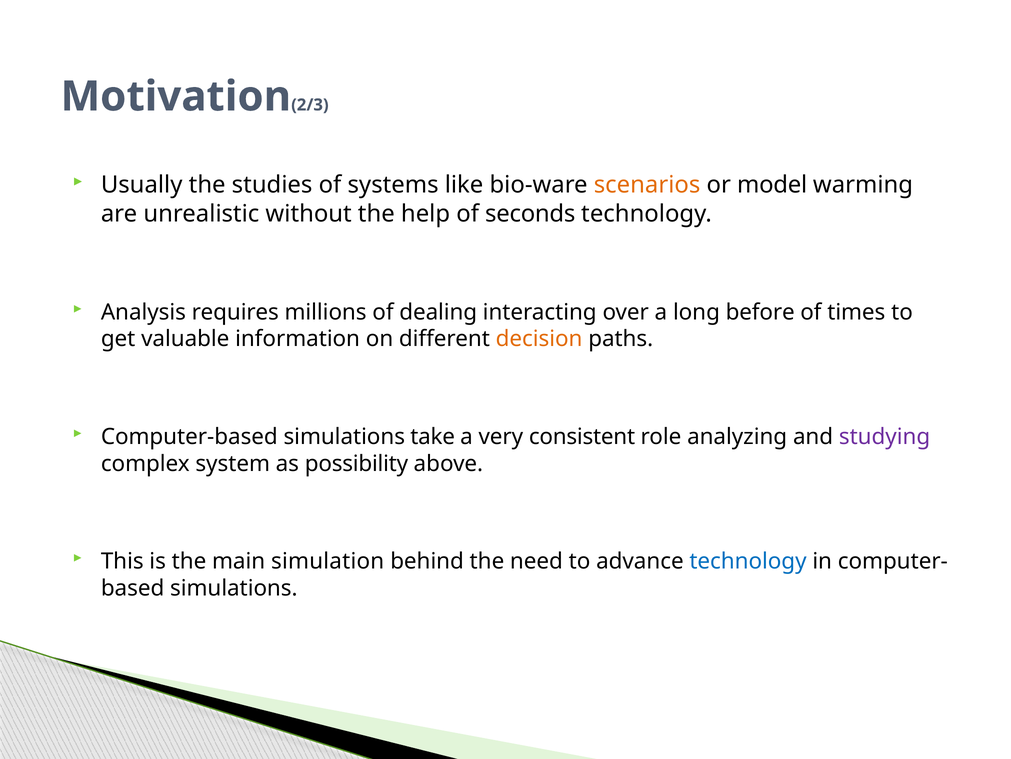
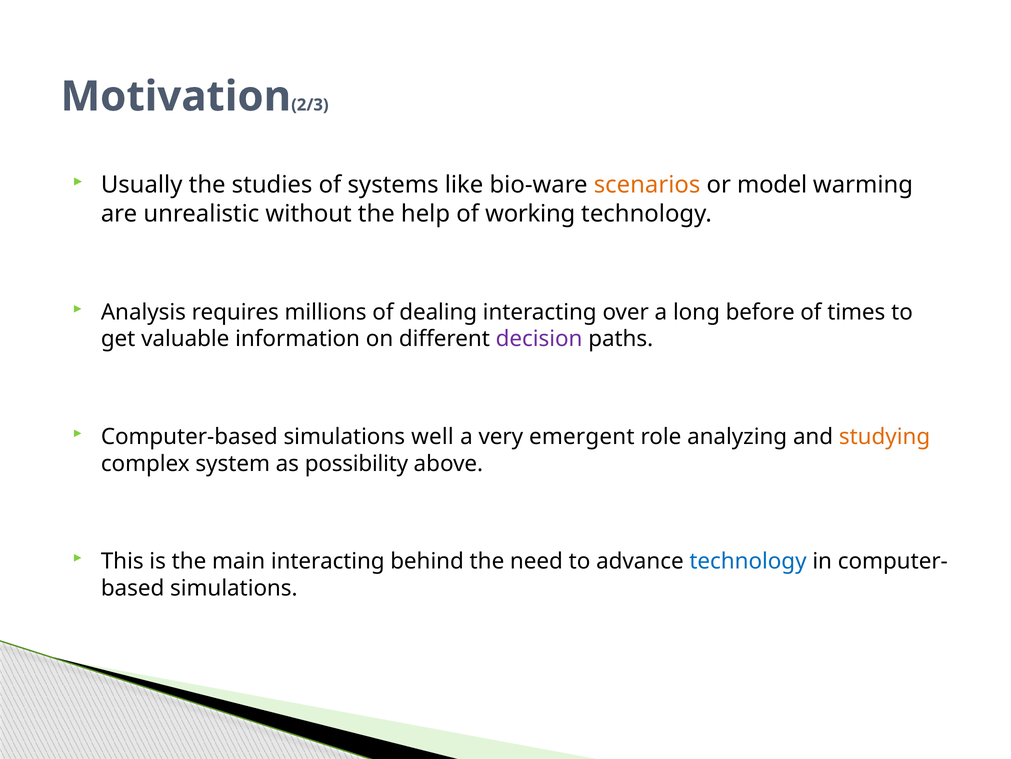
seconds: seconds -> working
decision colour: orange -> purple
take: take -> well
consistent: consistent -> emergent
studying colour: purple -> orange
main simulation: simulation -> interacting
